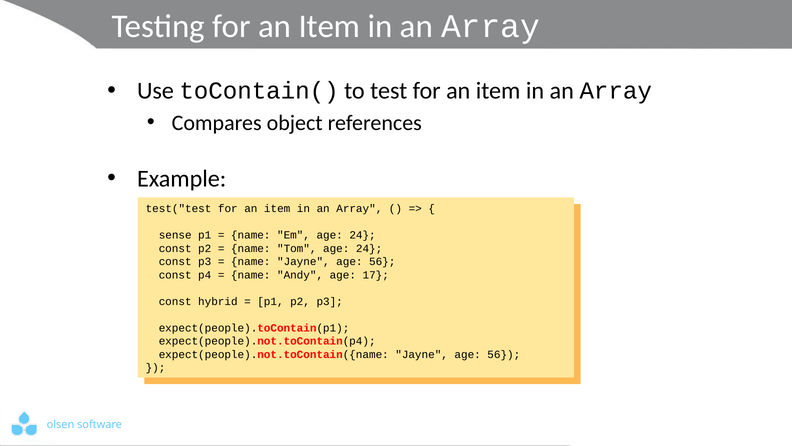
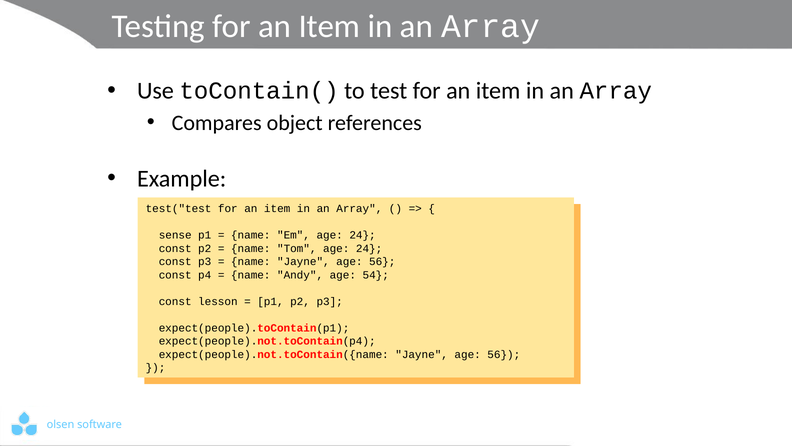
17: 17 -> 54
hybrid: hybrid -> lesson
